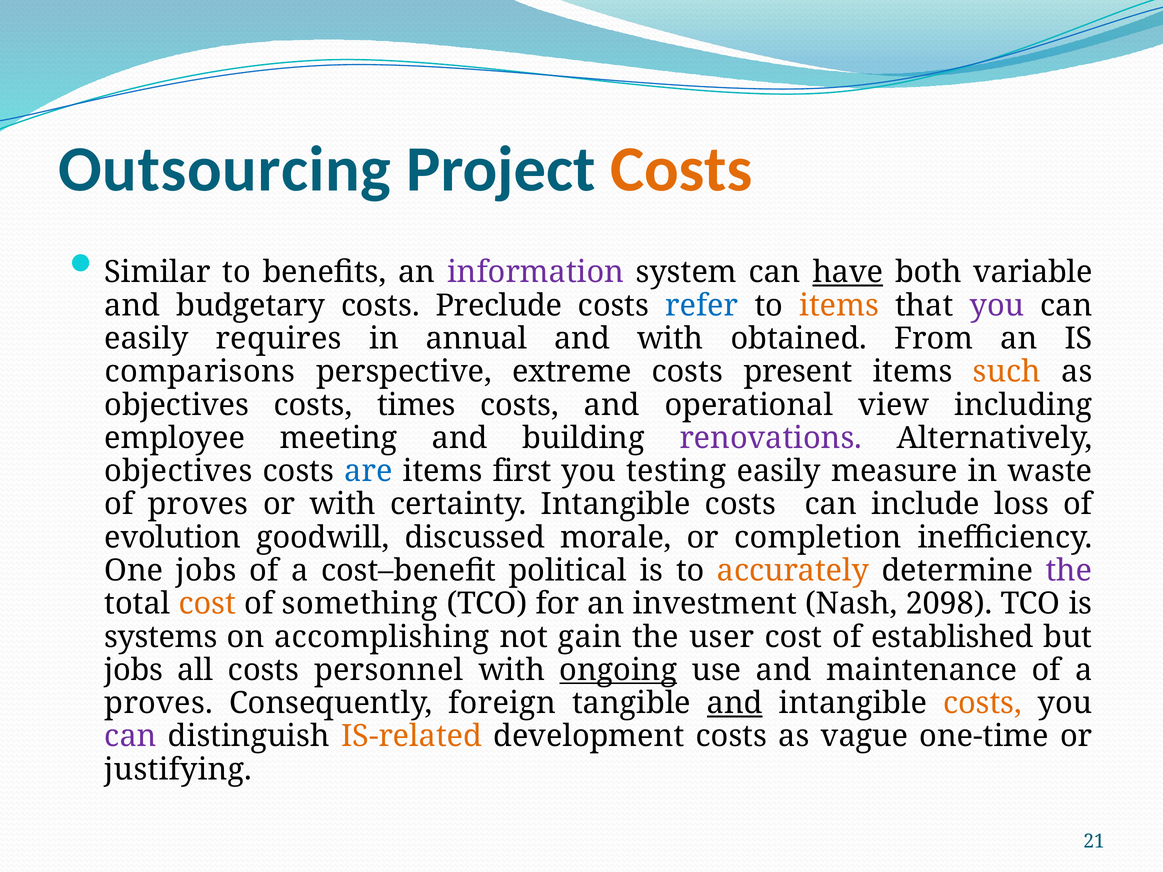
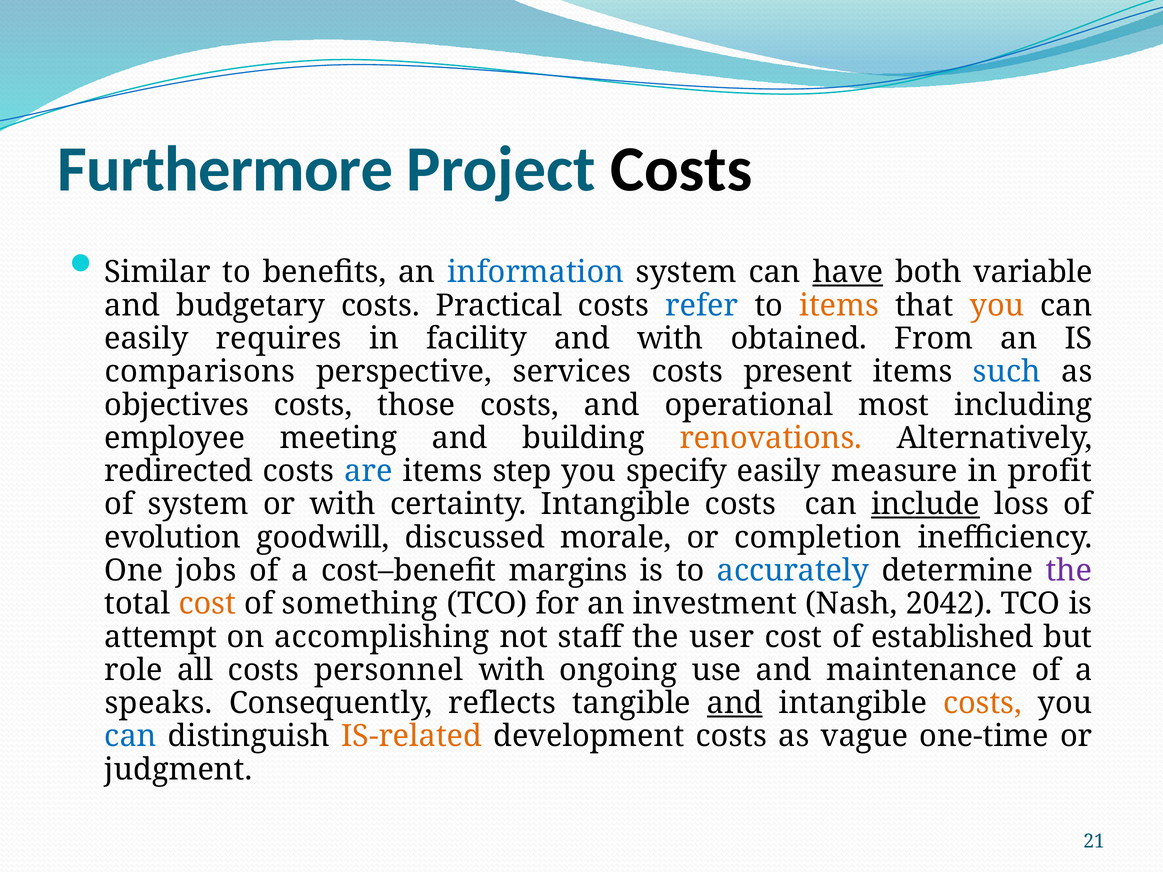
Outsourcing: Outsourcing -> Furthermore
Costs at (681, 170) colour: orange -> black
information colour: purple -> blue
Preclude: Preclude -> Practical
you at (997, 306) colour: purple -> orange
annual: annual -> facility
extreme: extreme -> services
such colour: orange -> blue
times: times -> those
view: view -> most
renovations colour: purple -> orange
objectives at (178, 471): objectives -> redirected
first: first -> step
testing: testing -> specify
waste: waste -> profit
of proves: proves -> system
include underline: none -> present
political: political -> margins
accurately colour: orange -> blue
2098: 2098 -> 2042
systems: systems -> attempt
gain: gain -> staff
jobs at (134, 670): jobs -> role
ongoing underline: present -> none
proves at (159, 703): proves -> speaks
foreign: foreign -> reflects
can at (130, 737) colour: purple -> blue
justifying: justifying -> judgment
